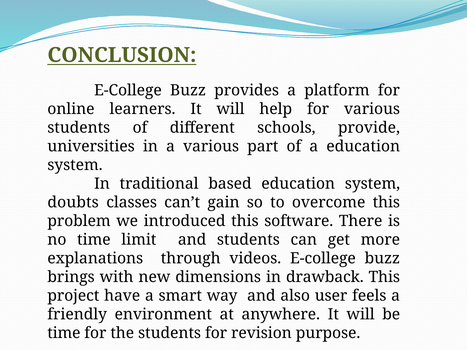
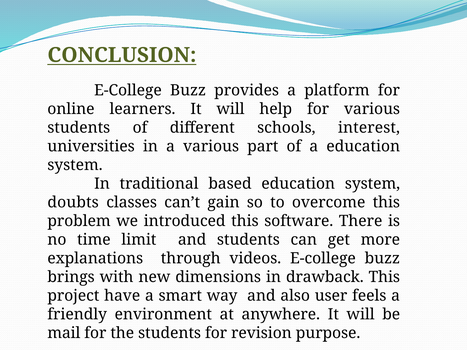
provide: provide -> interest
time at (64, 333): time -> mail
